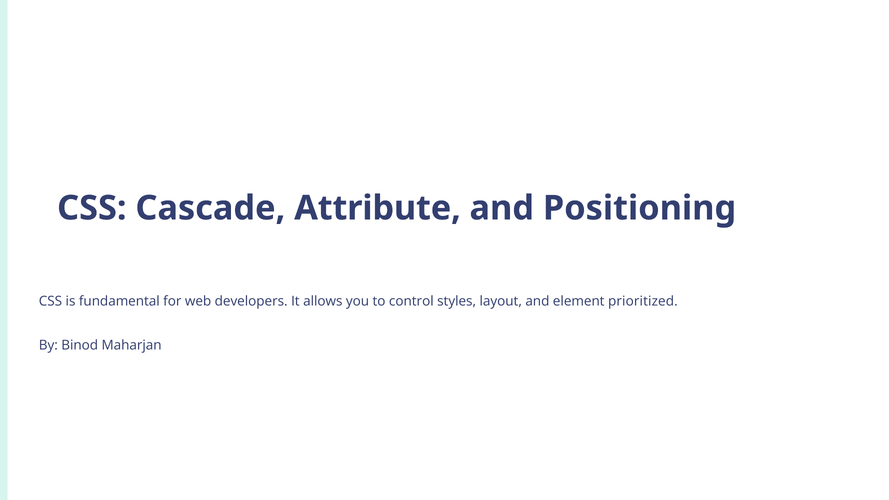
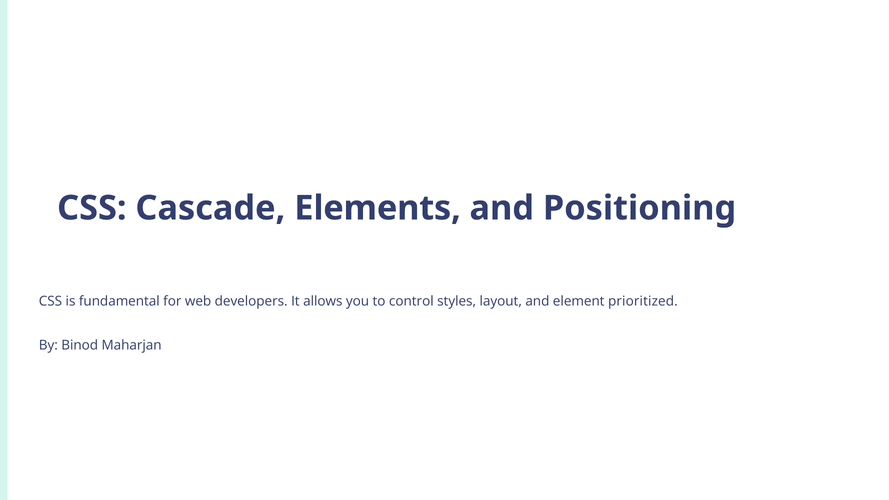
Attribute: Attribute -> Elements
